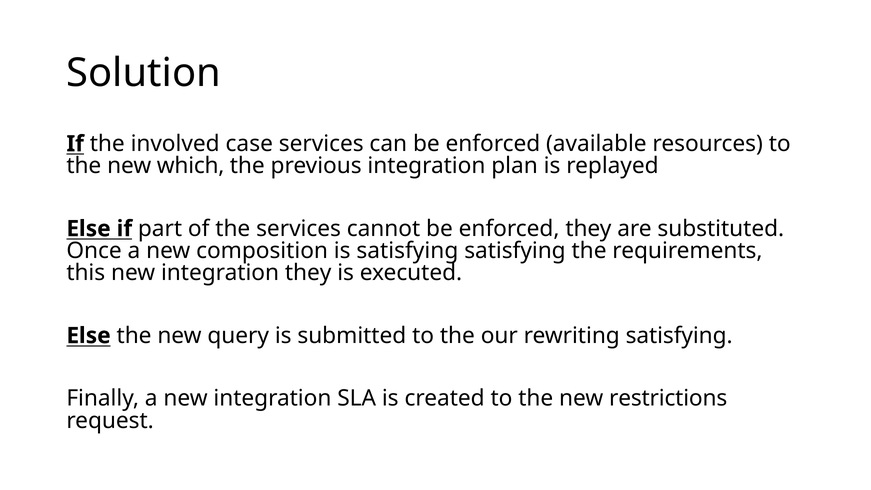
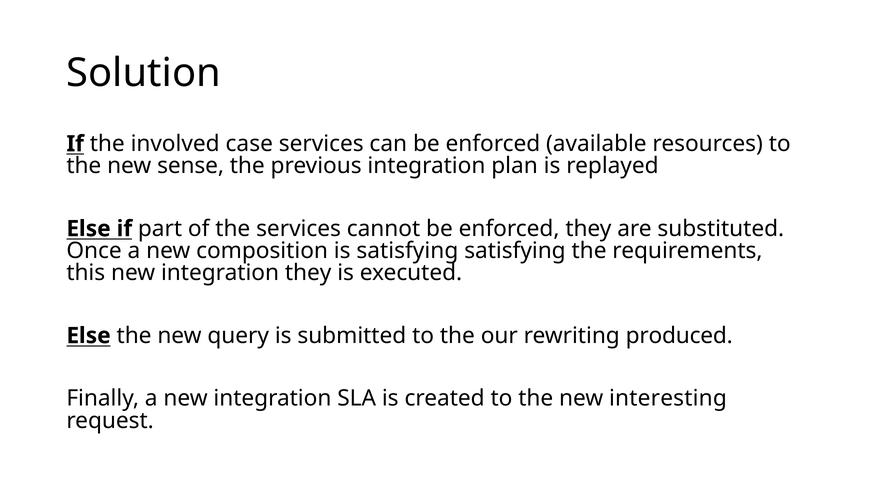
which: which -> sense
rewriting satisfying: satisfying -> produced
restrictions: restrictions -> interesting
